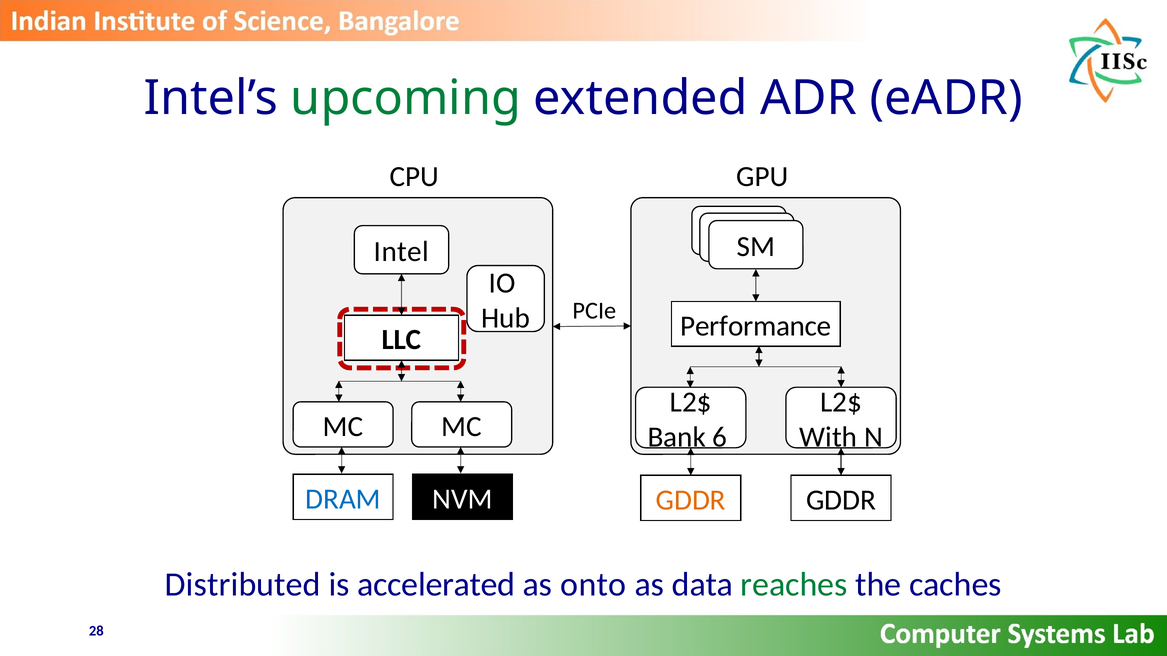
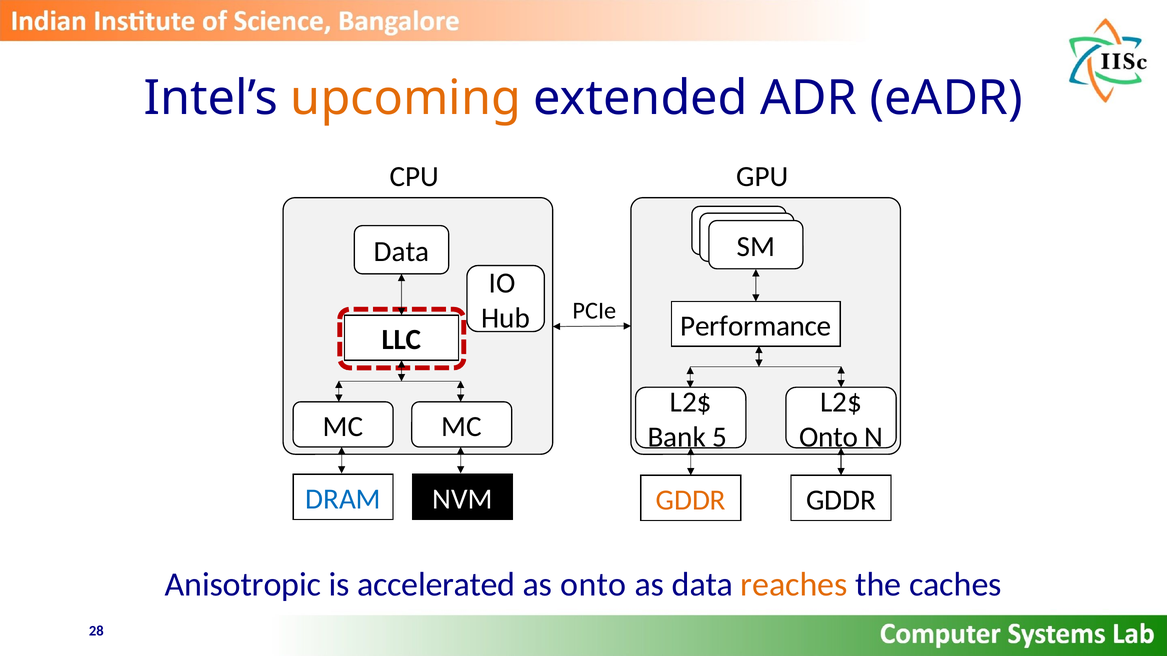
upcoming colour: green -> orange
Intel at (401, 252): Intel -> Data
6: 6 -> 5
With at (828, 437): With -> Onto
Distributed: Distributed -> Anisotropic
reaches colour: green -> orange
